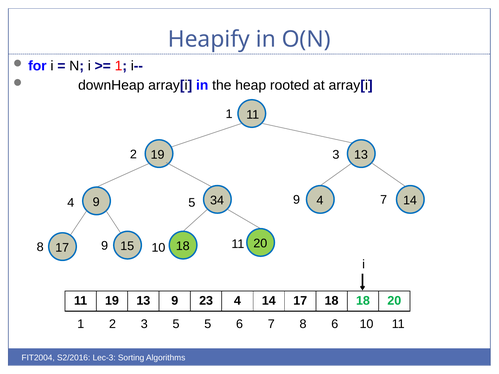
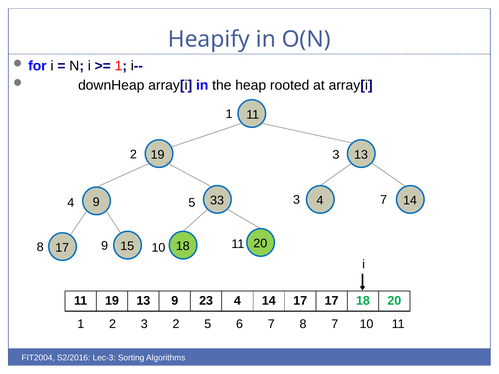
34: 34 -> 33
5 9: 9 -> 3
17 18: 18 -> 17
3 5: 5 -> 2
8 6: 6 -> 7
